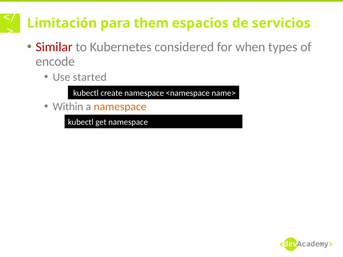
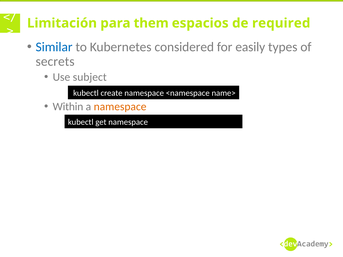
servicios: servicios -> required
Similar colour: red -> blue
when: when -> easily
encode: encode -> secrets
started: started -> subject
